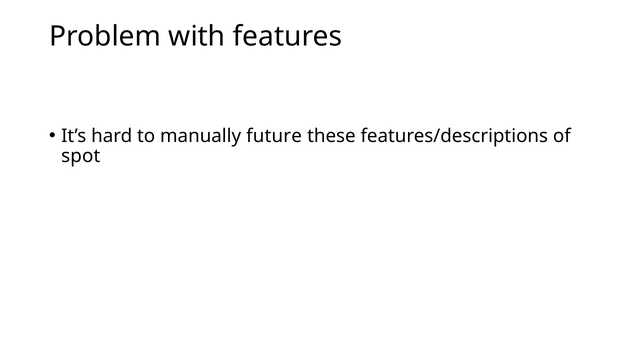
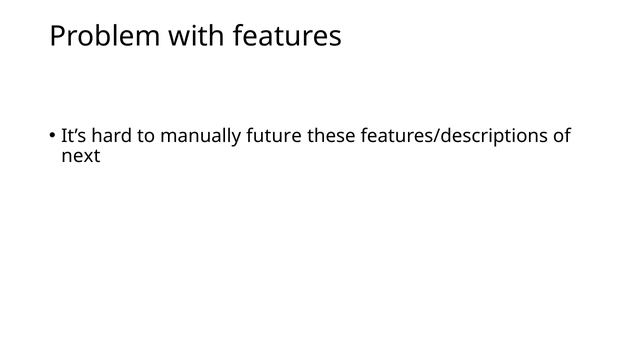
spot: spot -> next
